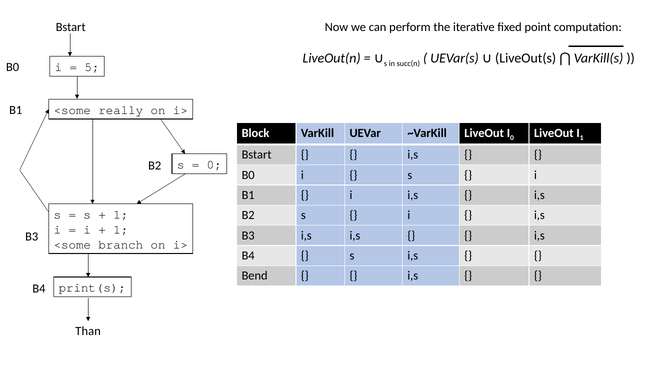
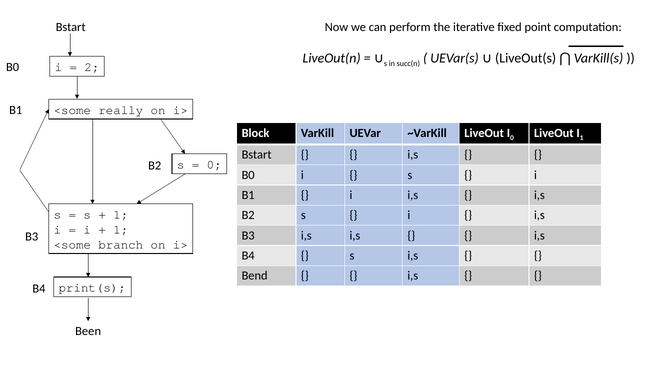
5: 5 -> 2
Than: Than -> Been
